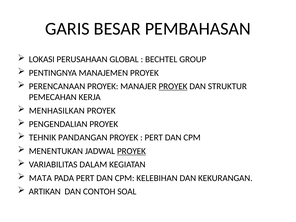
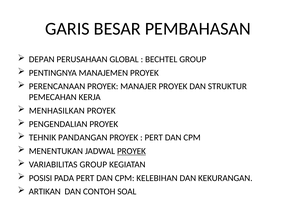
LOKASI: LOKASI -> DEPAN
PROYEK at (173, 86) underline: present -> none
VARIABILITAS DALAM: DALAM -> GROUP
MATA: MATA -> POSISI
